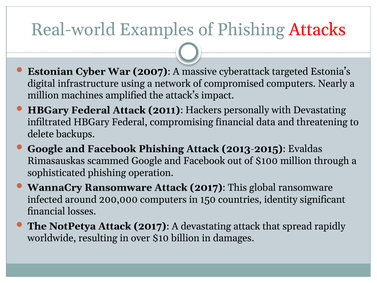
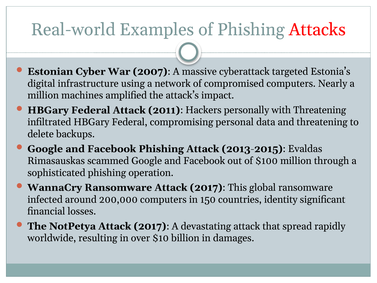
with Devastating: Devastating -> Threatening
compromising financial: financial -> personal
